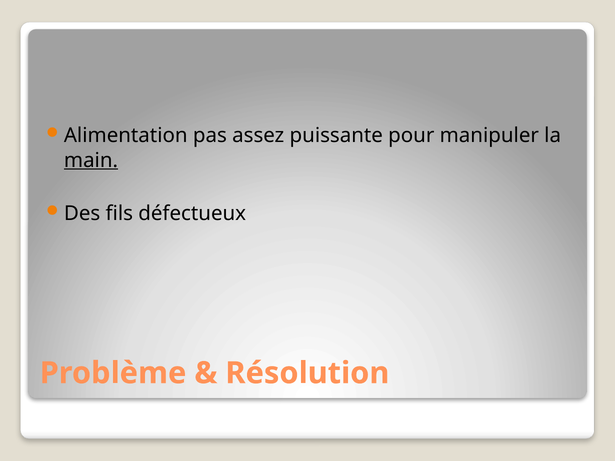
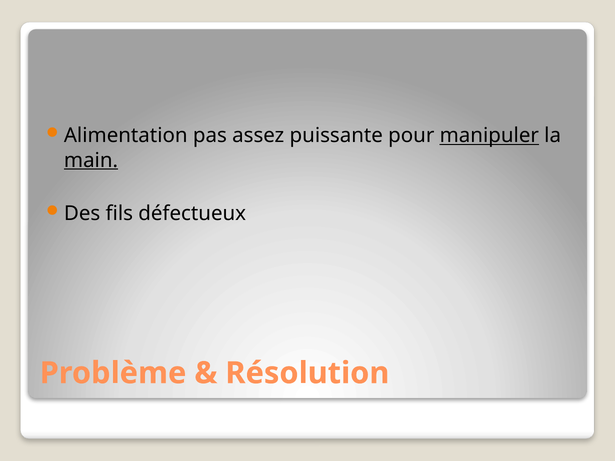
manipuler underline: none -> present
